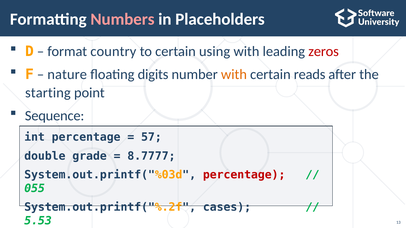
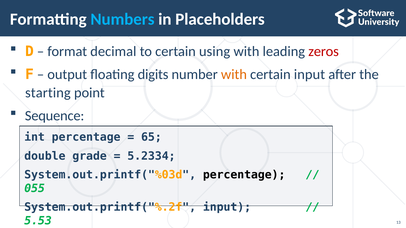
Numbers colour: pink -> light blue
country: country -> decimal
nature: nature -> output
certain reads: reads -> input
57: 57 -> 65
8.7777: 8.7777 -> 5.2334
percentage at (244, 175) colour: red -> black
System.out.printf("%.2f cases: cases -> input
